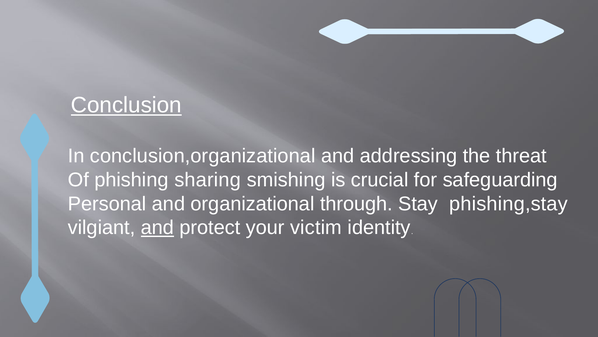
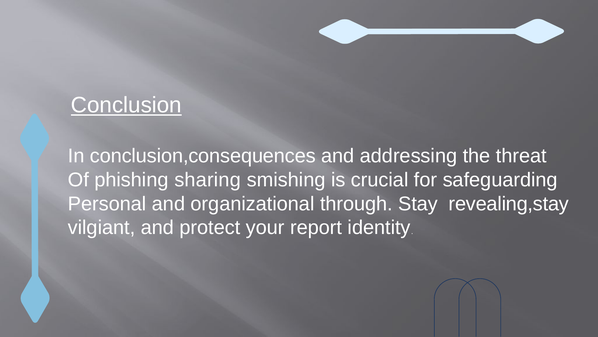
conclusion,organizational: conclusion,organizational -> conclusion,consequences
phishing,stay: phishing,stay -> revealing,stay
and at (157, 227) underline: present -> none
victim: victim -> report
